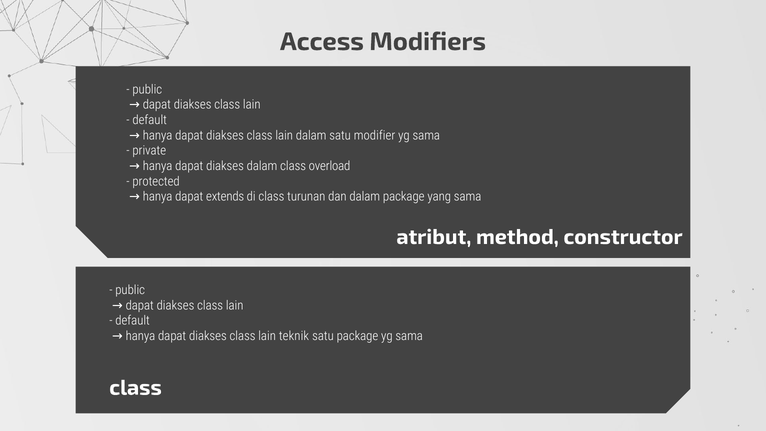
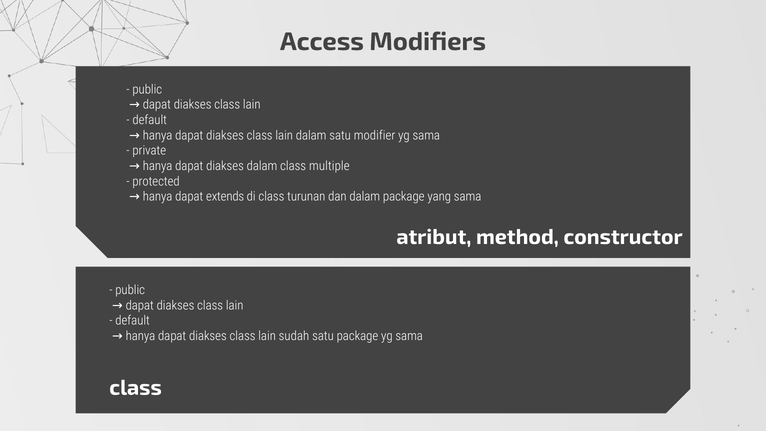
overload: overload -> multiple
teknik: teknik -> sudah
